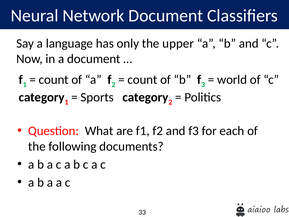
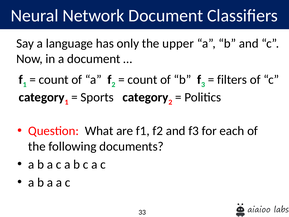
world: world -> filters
